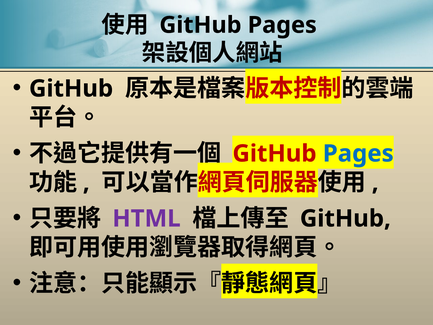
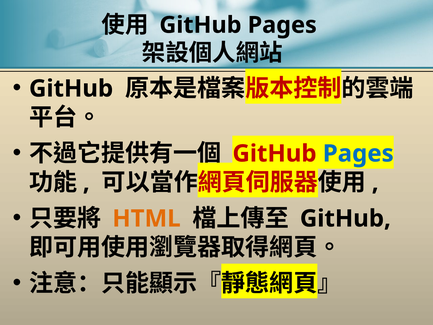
HTML colour: purple -> orange
